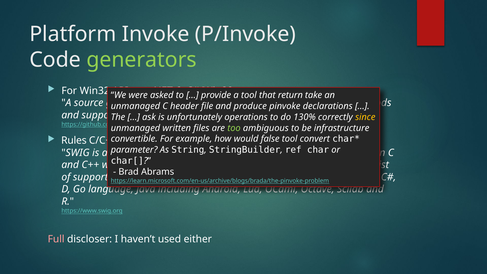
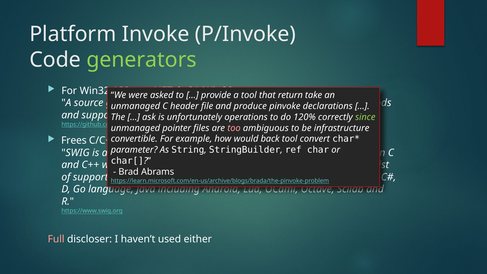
130%: 130% -> 120%
since colour: yellow -> light green
written at (177, 128): written -> pointer
too colour: light green -> pink
Rules: Rules -> Frees
false: false -> back
